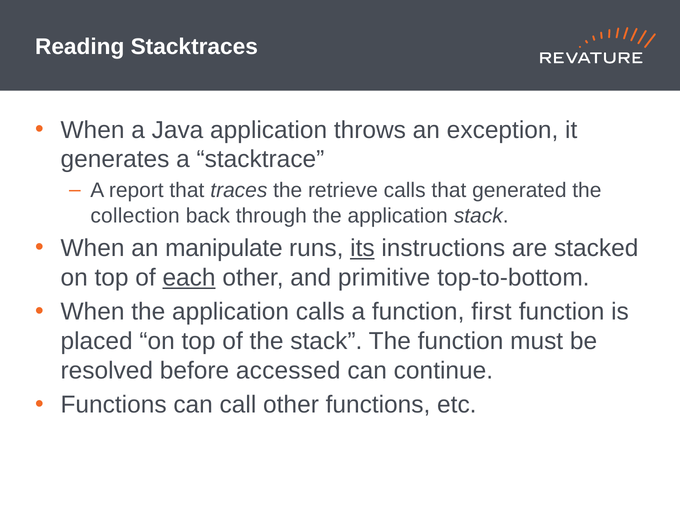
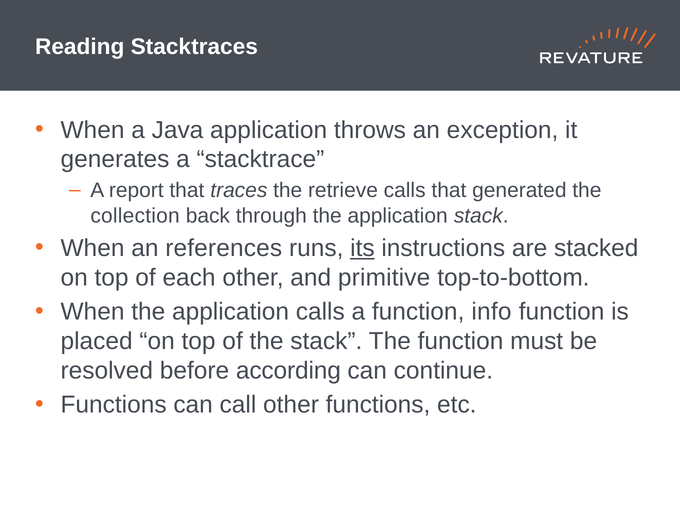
manipulate: manipulate -> references
each underline: present -> none
first: first -> info
accessed: accessed -> according
